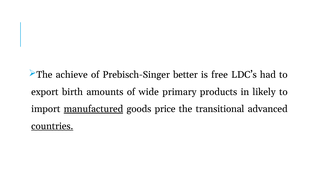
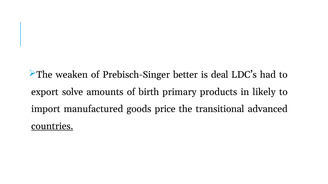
achieve: achieve -> weaken
free: free -> deal
birth: birth -> solve
wide: wide -> birth
manufactured underline: present -> none
